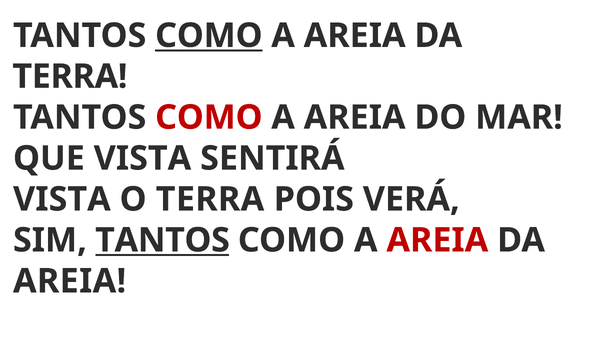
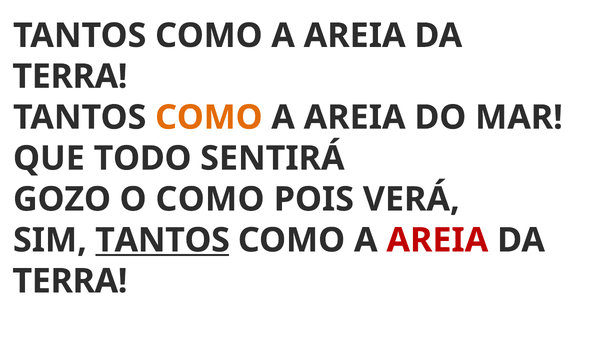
COMO at (209, 36) underline: present -> none
COMO at (209, 117) colour: red -> orange
QUE VISTA: VISTA -> TODO
VISTA at (62, 199): VISTA -> GOZO
O TERRA: TERRA -> COMO
AREIA at (70, 281): AREIA -> TERRA
